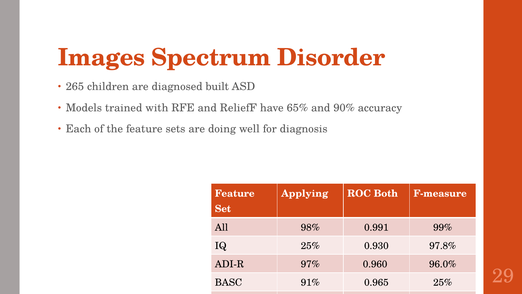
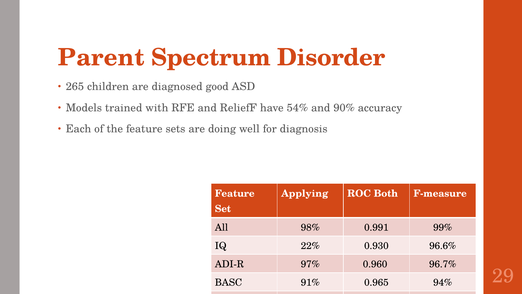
Images: Images -> Parent
built: built -> good
65%: 65% -> 54%
IQ 25%: 25% -> 22%
97.8%: 97.8% -> 96.6%
96.0%: 96.0% -> 96.7%
0.965 25%: 25% -> 94%
